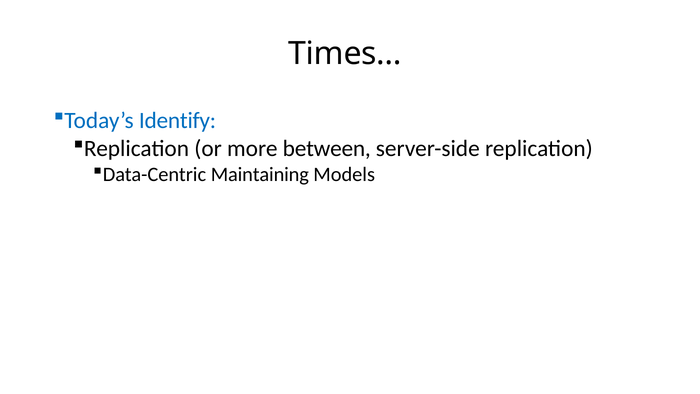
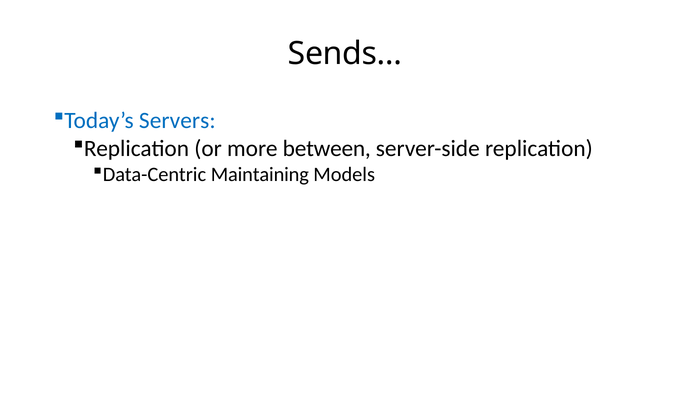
Times…: Times… -> Sends…
Identify: Identify -> Servers
